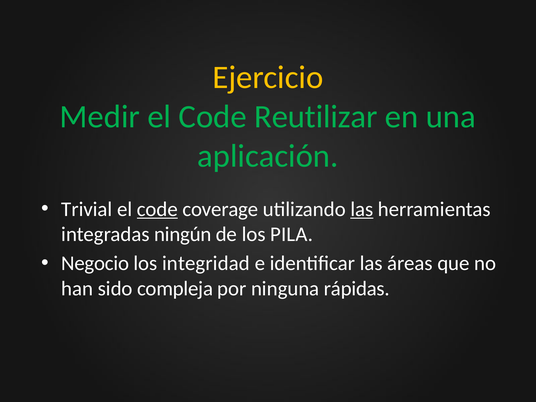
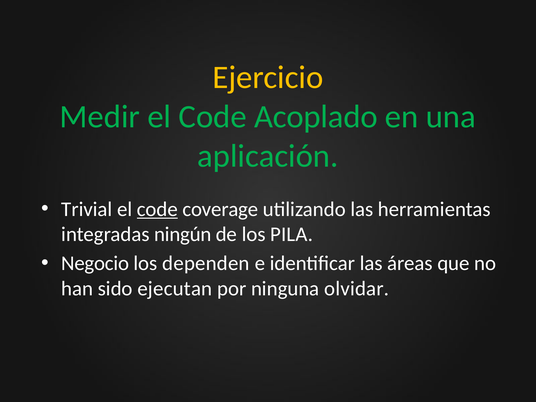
Reutilizar: Reutilizar -> Acoplado
las at (362, 209) underline: present -> none
integridad: integridad -> dependen
compleja: compleja -> ejecutan
rápidas: rápidas -> olvidar
